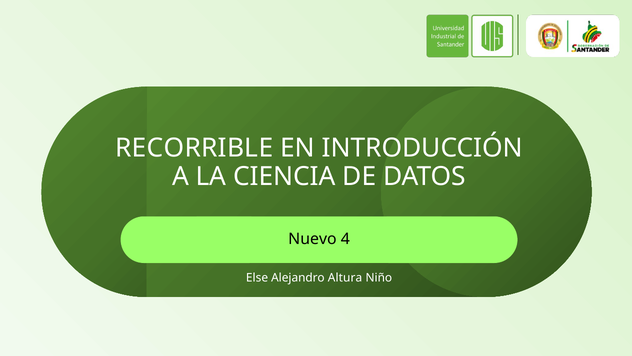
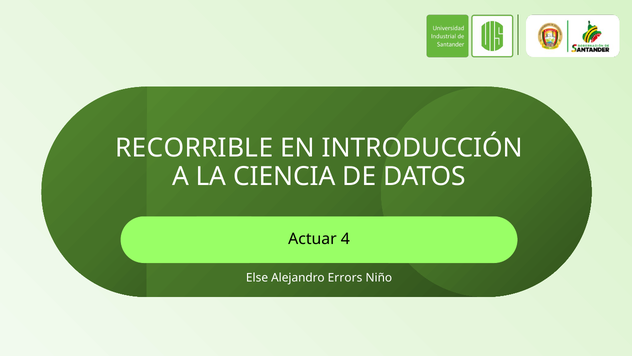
Nuevo: Nuevo -> Actuar
Altura: Altura -> Errors
